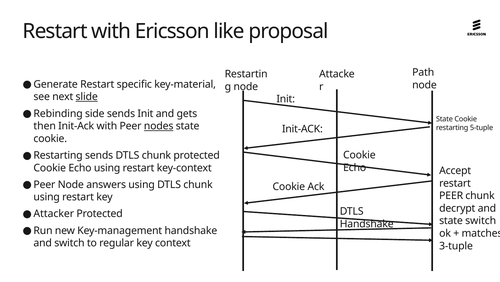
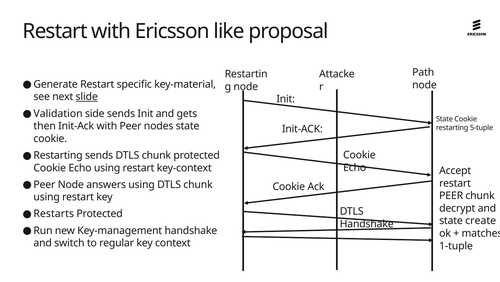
Rebinding: Rebinding -> Validation
nodes underline: present -> none
Attacker: Attacker -> Restarts
state switch: switch -> create
3-tuple: 3-tuple -> 1-tuple
